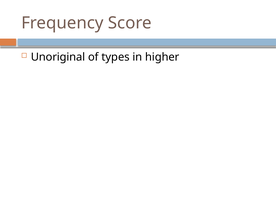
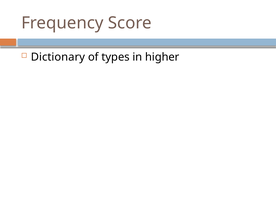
Unoriginal: Unoriginal -> Dictionary
